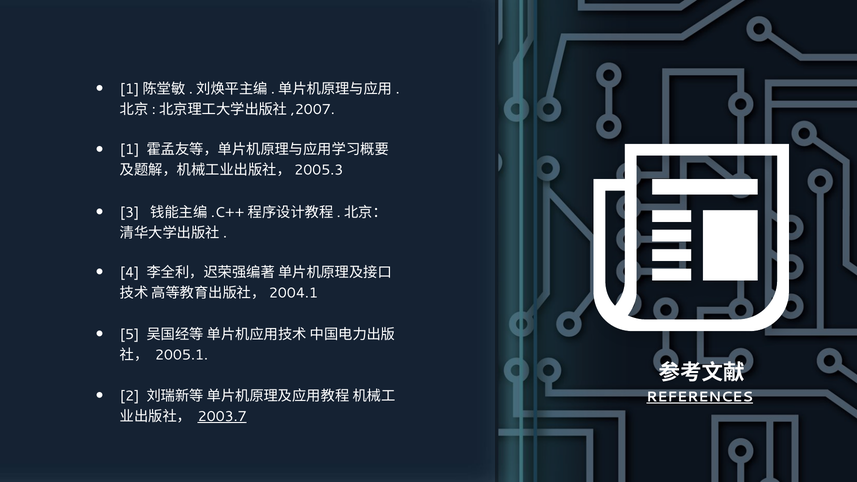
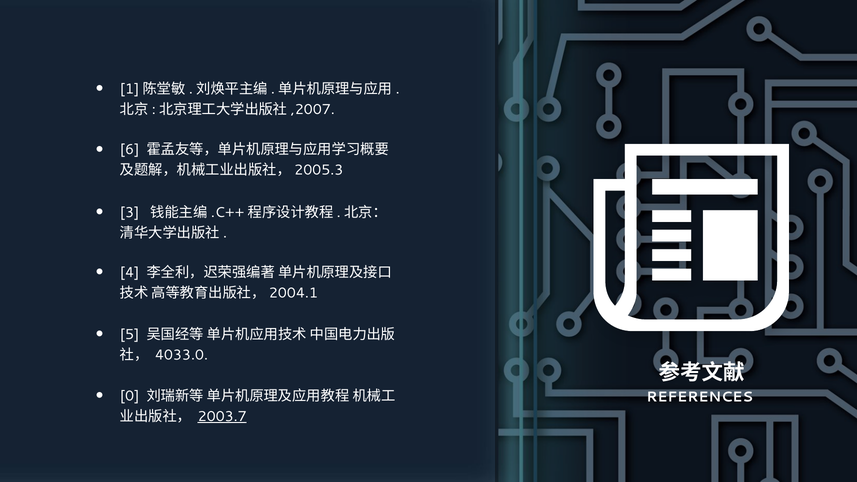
1: 1 -> 6
2005.1: 2005.1 -> 4033.0
2: 2 -> 0
REFERENCES underline: present -> none
